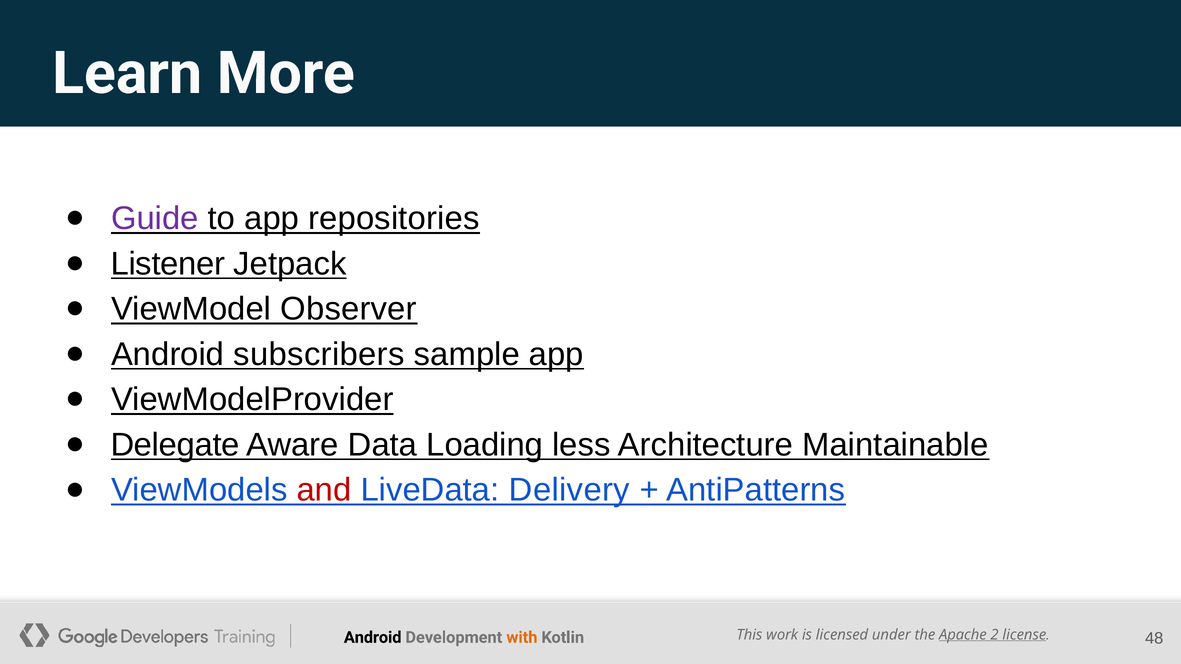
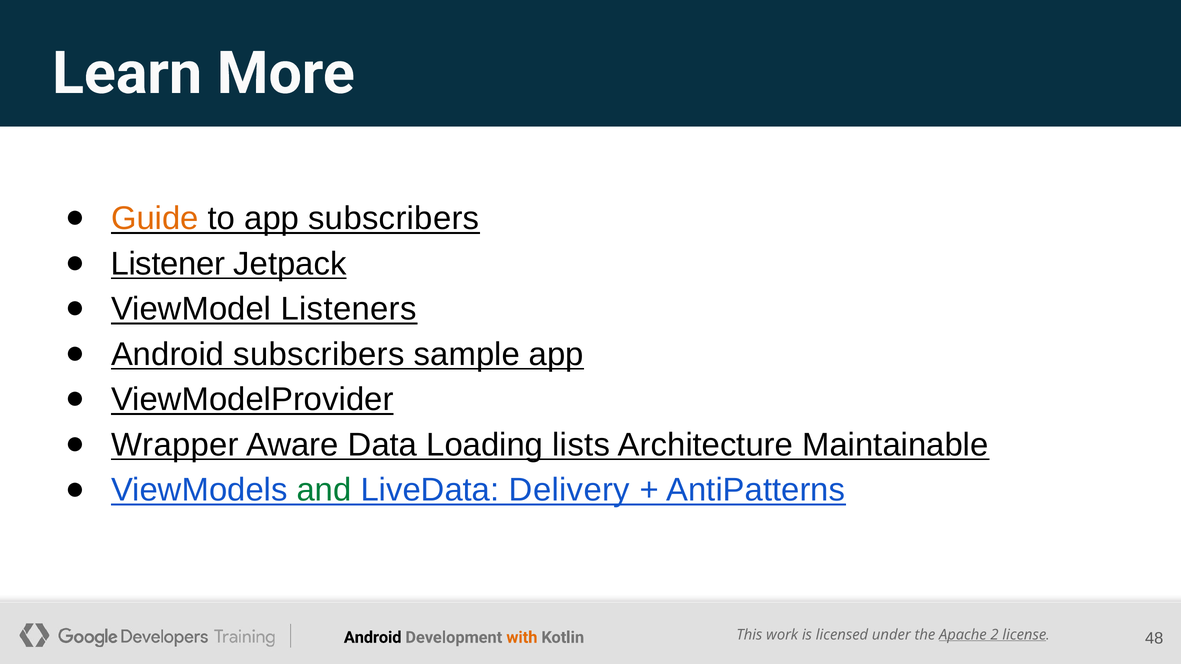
Guide colour: purple -> orange
app repositories: repositories -> subscribers
Observer: Observer -> Listeners
Delegate: Delegate -> Wrapper
less: less -> lists
and colour: red -> green
